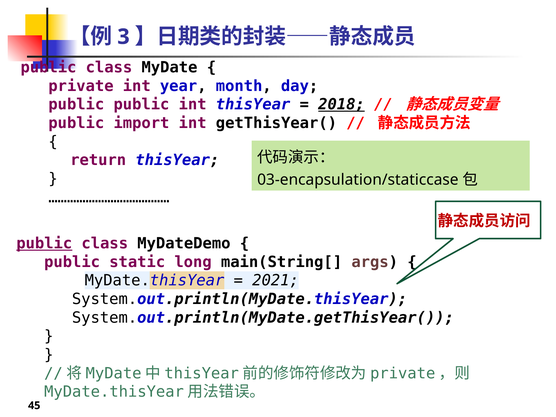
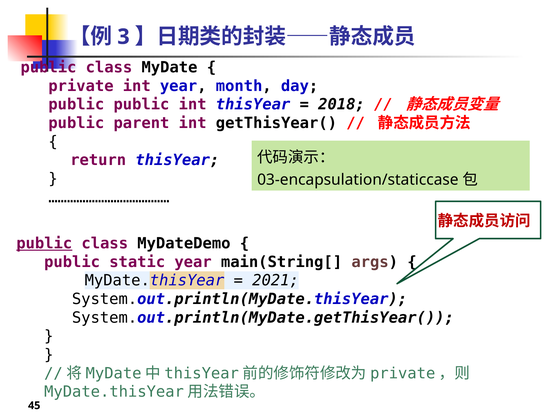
2018 underline: present -> none
import: import -> parent
static long: long -> year
